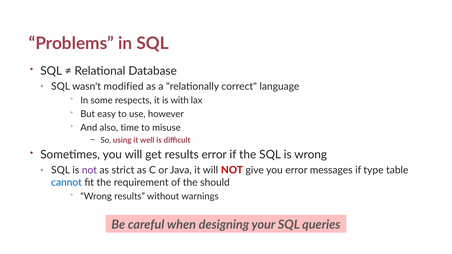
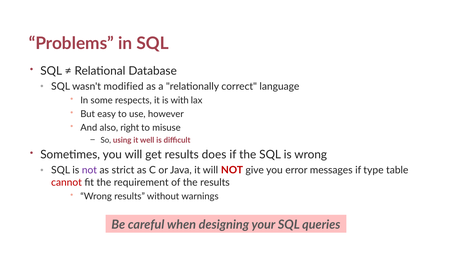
time: time -> right
results error: error -> does
cannot colour: blue -> red
the should: should -> results
